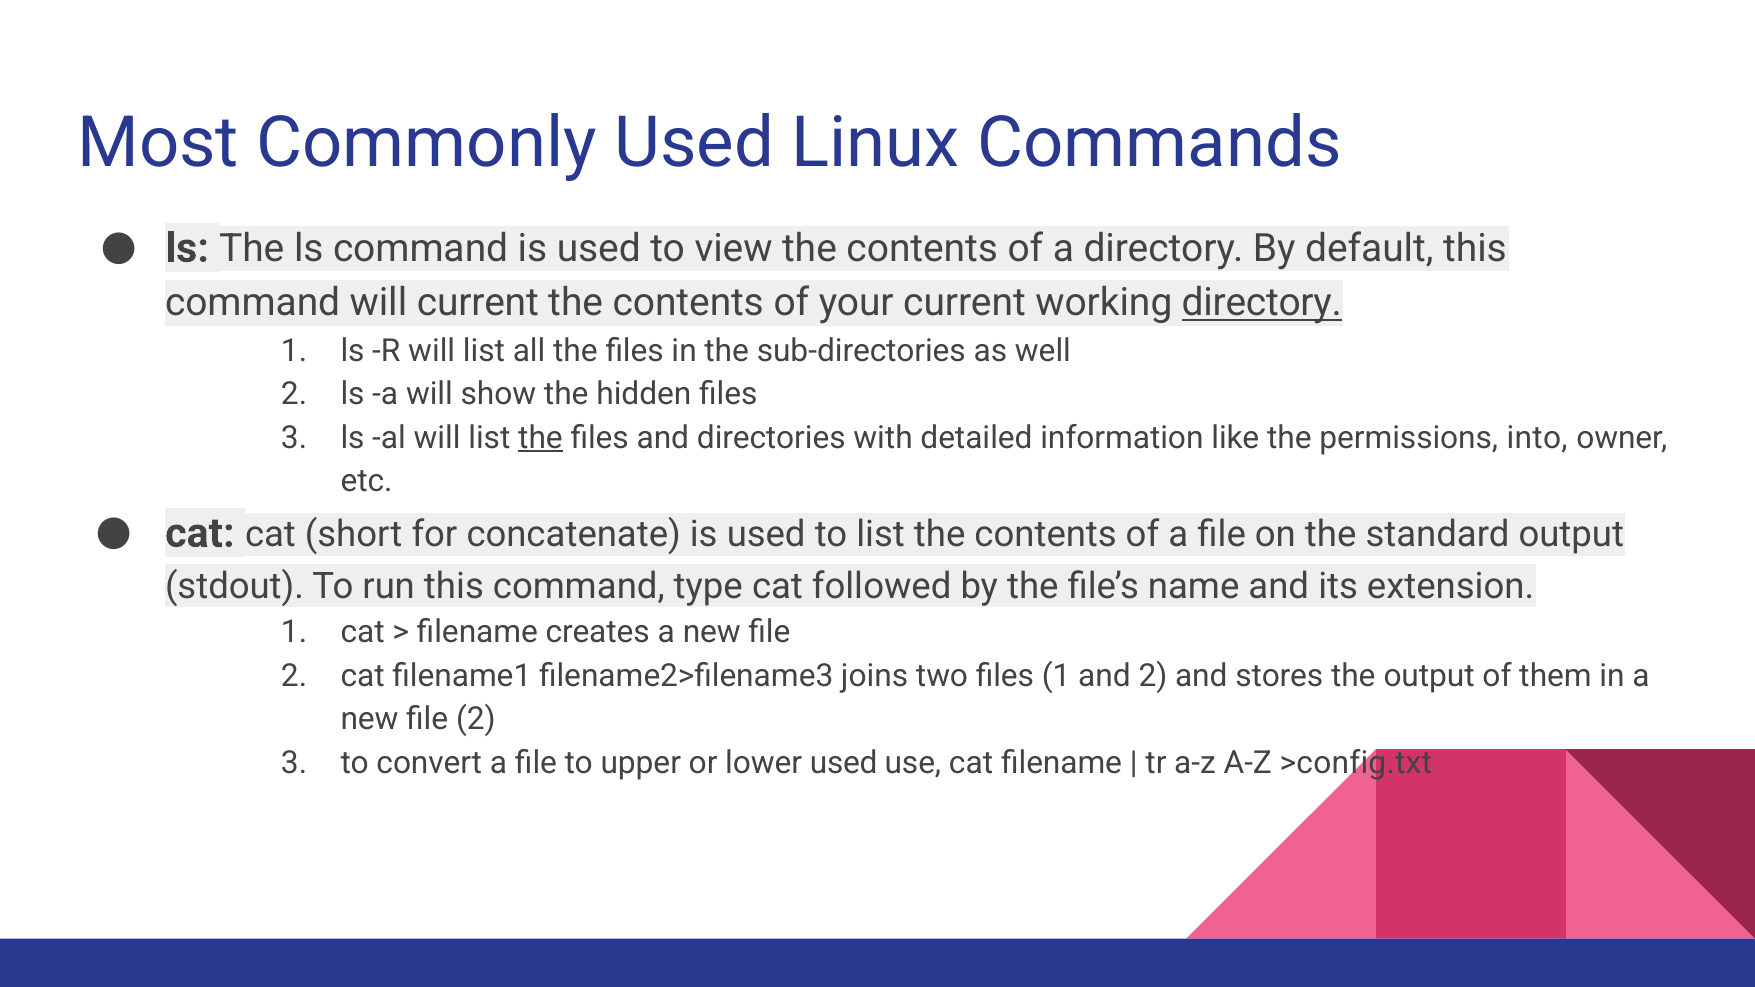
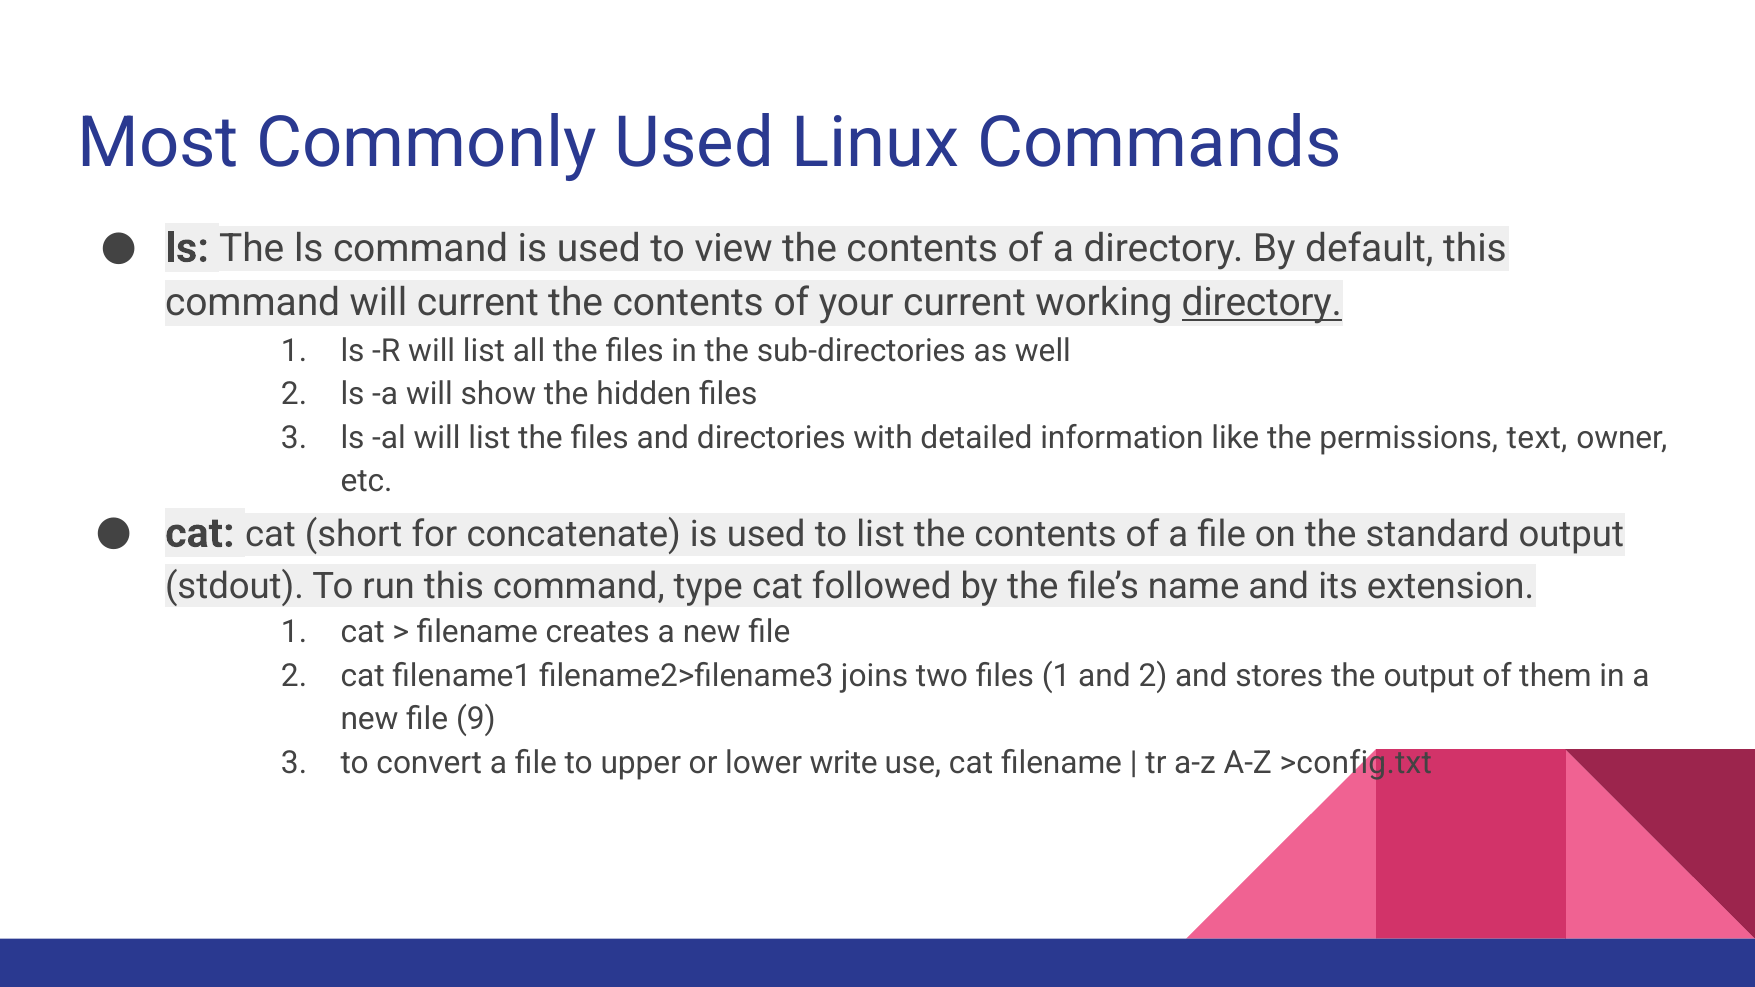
the at (541, 438) underline: present -> none
into: into -> text
2 at (476, 720): 2 -> 9
lower used: used -> write
